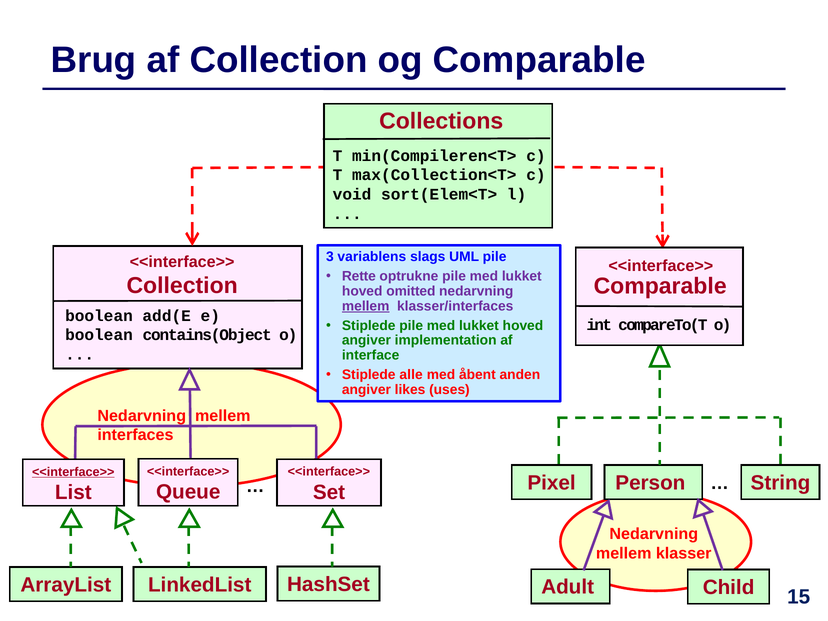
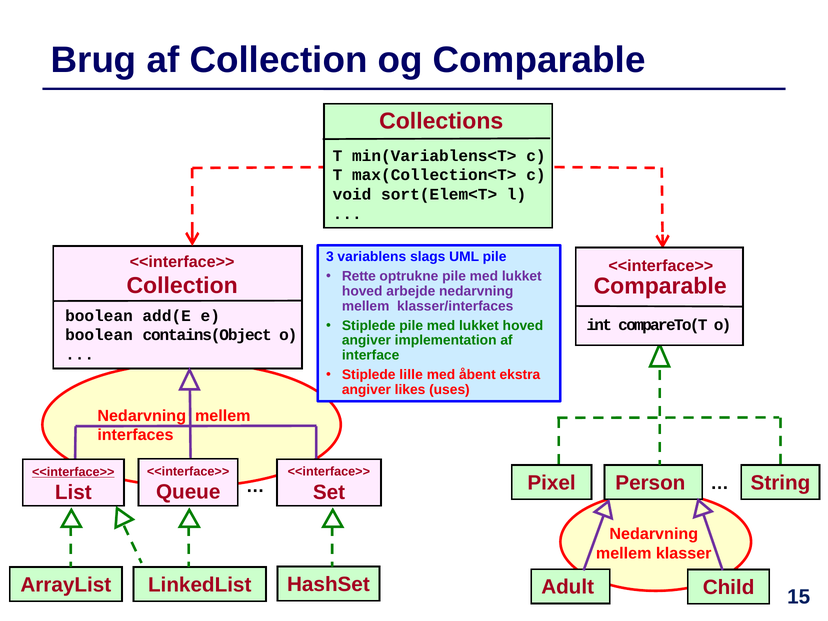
min(Compileren<T>: min(Compileren<T> -> min(Variablens<T>
omitted: omitted -> arbejde
mellem at (366, 306) underline: present -> none
alle: alle -> lille
anden: anden -> ekstra
